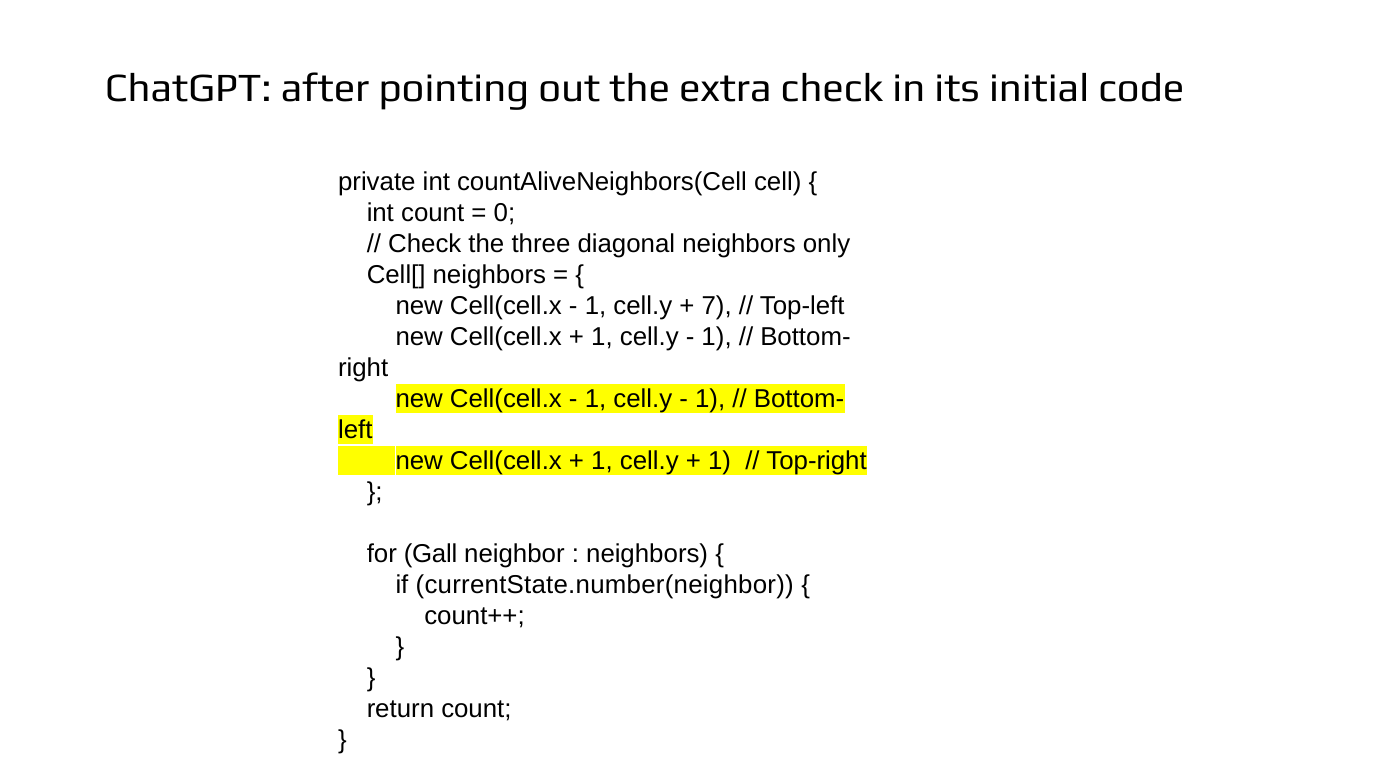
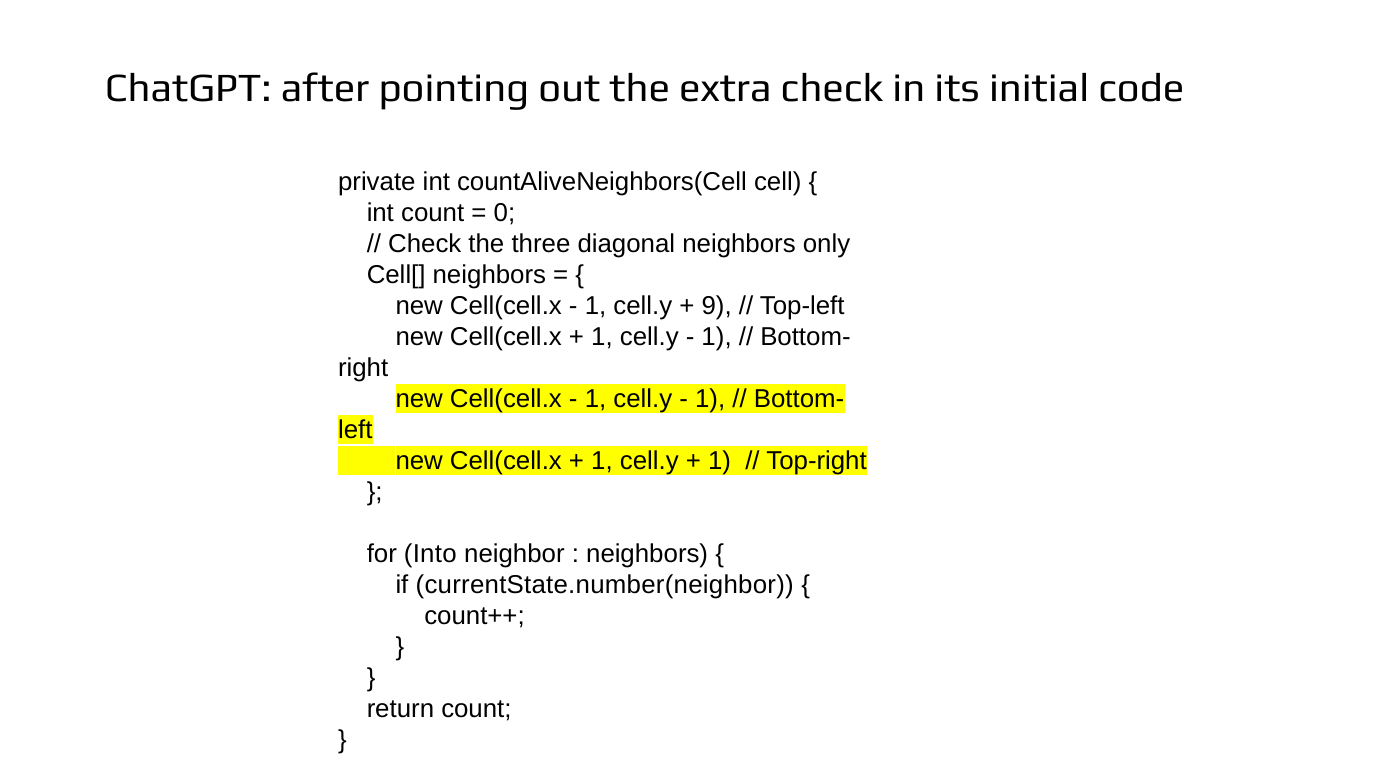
7: 7 -> 9
Gall: Gall -> Into
